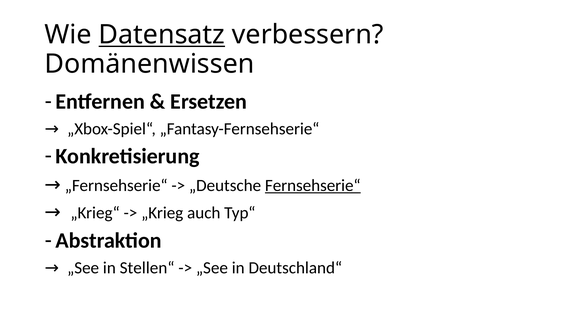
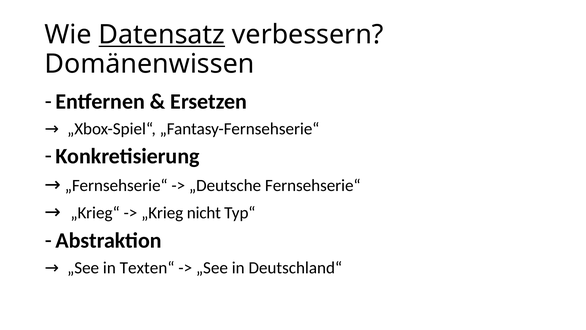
Fernsehserie“ underline: present -> none
auch: auch -> nicht
Stellen“: Stellen“ -> Texten“
